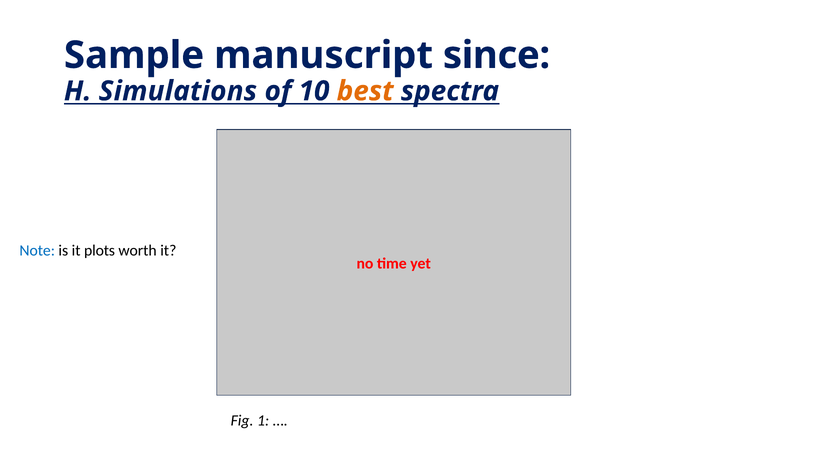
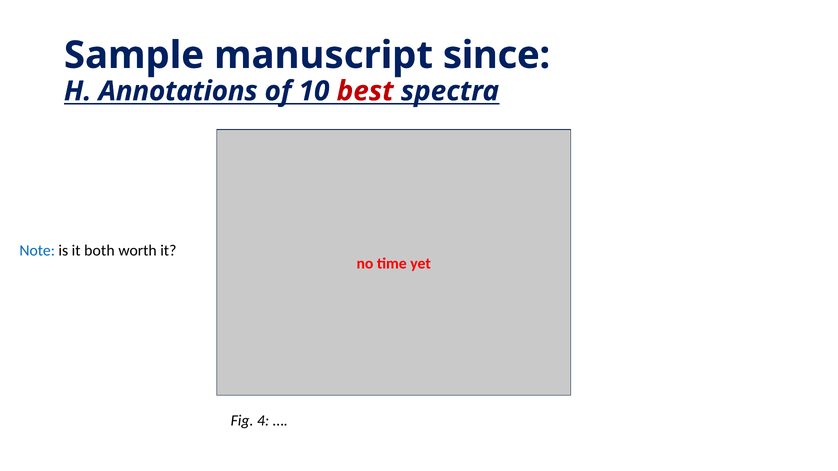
Simulations: Simulations -> Annotations
best colour: orange -> red
plots: plots -> both
1: 1 -> 4
